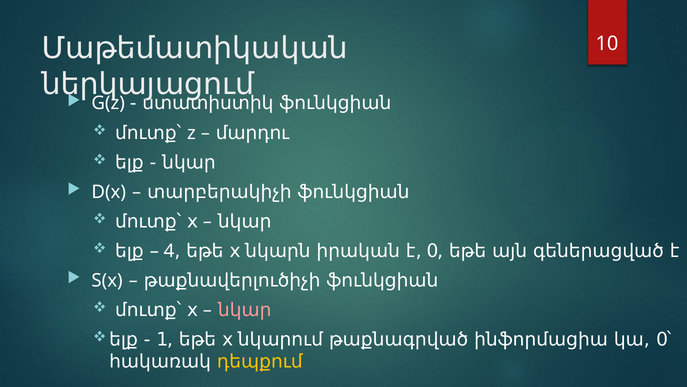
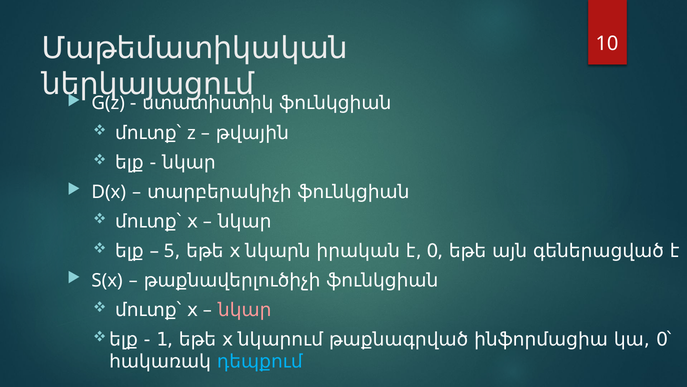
մարդու: մարդու -> թվային
4: 4 -> 5
դեպքում colour: yellow -> light blue
